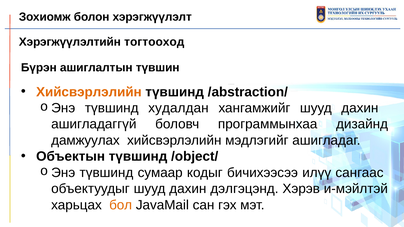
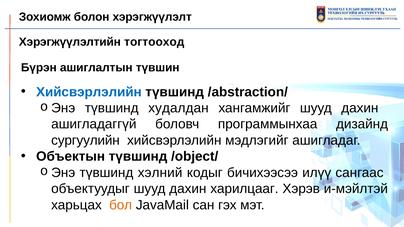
Хийсвэрлэлийн at (89, 92) colour: orange -> blue
дамжуулах: дамжуулах -> сургуулийн
сумаар: сумаар -> хэлний
дэлгэцэнд: дэлгэцэнд -> харилцааг
